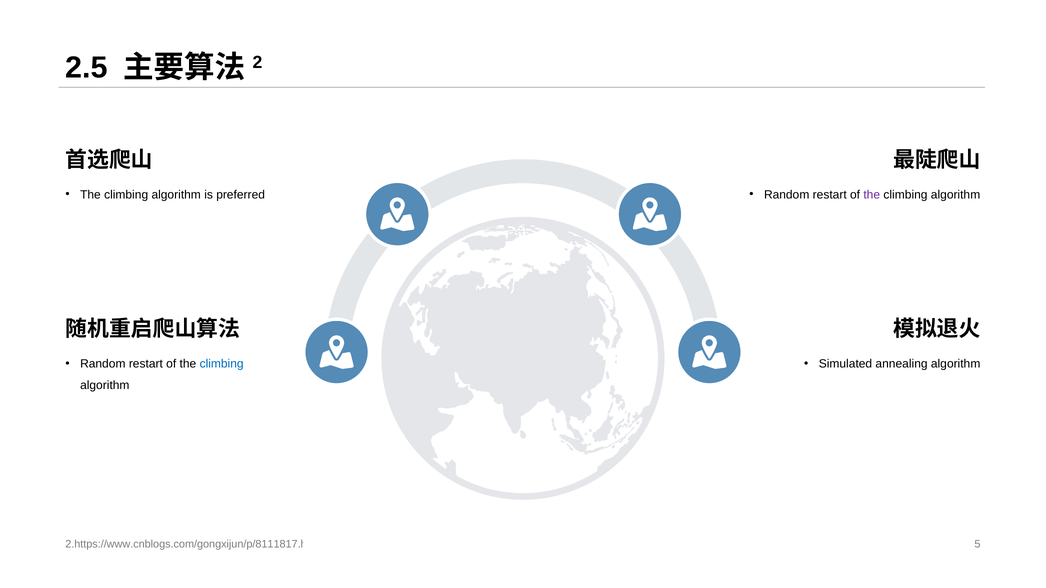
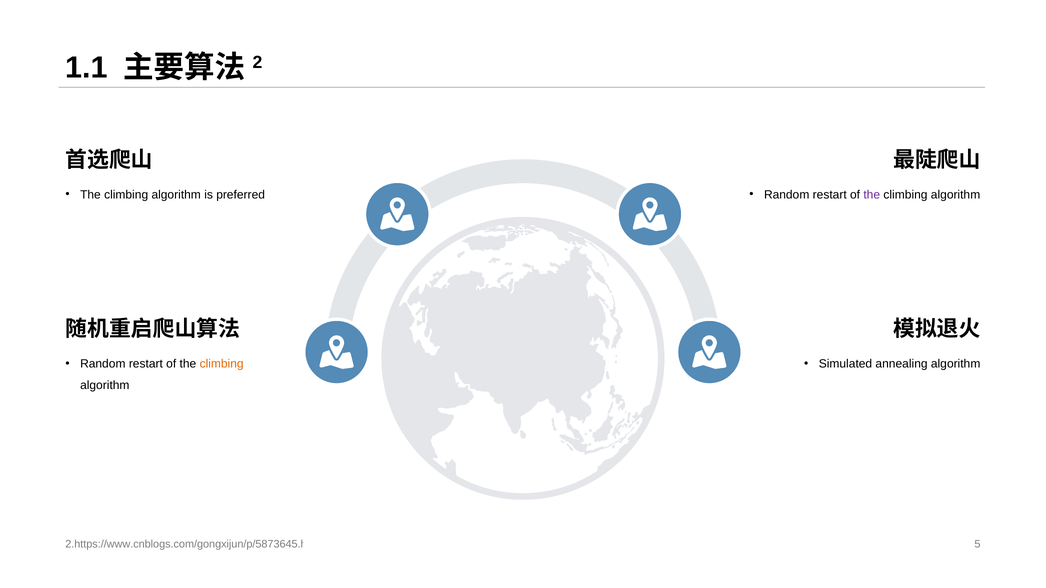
2.5: 2.5 -> 1.1
climbing at (222, 364) colour: blue -> orange
2.https://www.cnblogs.com/gongxijun/p/8111817.html: 2.https://www.cnblogs.com/gongxijun/p/8111817.html -> 2.https://www.cnblogs.com/gongxijun/p/5873645.html
